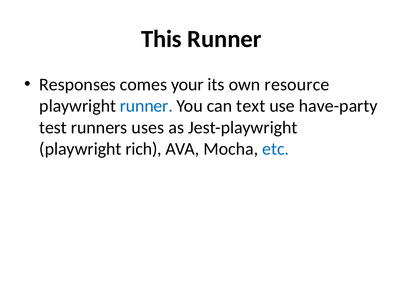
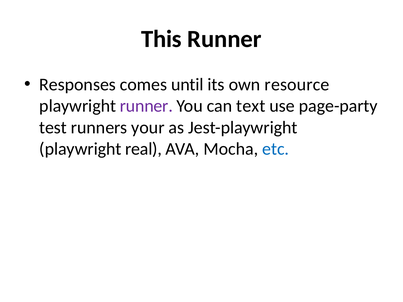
your: your -> until
runner at (146, 106) colour: blue -> purple
have-party: have-party -> page-party
uses: uses -> your
rich: rich -> real
